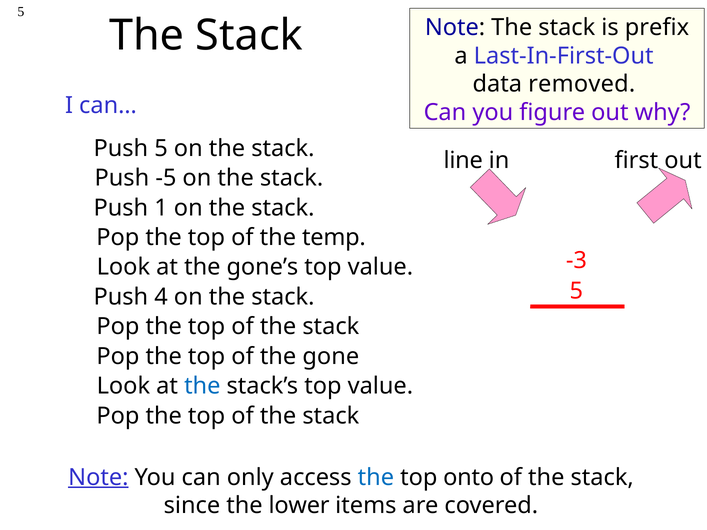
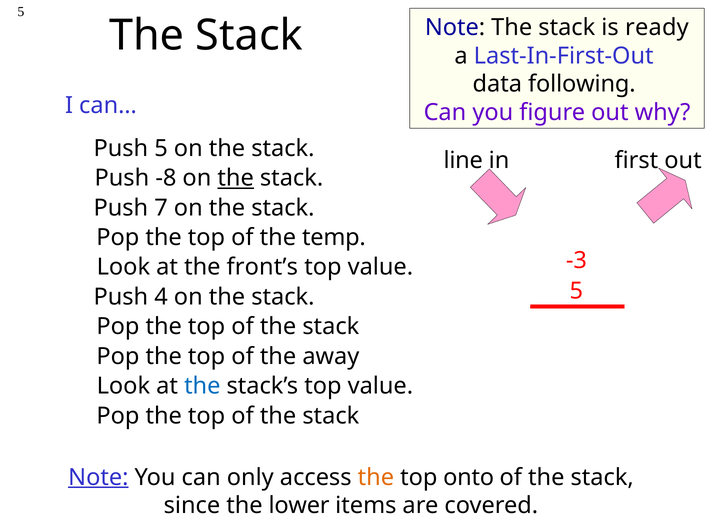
prefix: prefix -> ready
removed: removed -> following
-5: -5 -> -8
the at (236, 178) underline: none -> present
1: 1 -> 7
gone’s: gone’s -> front’s
gone: gone -> away
the at (376, 477) colour: blue -> orange
